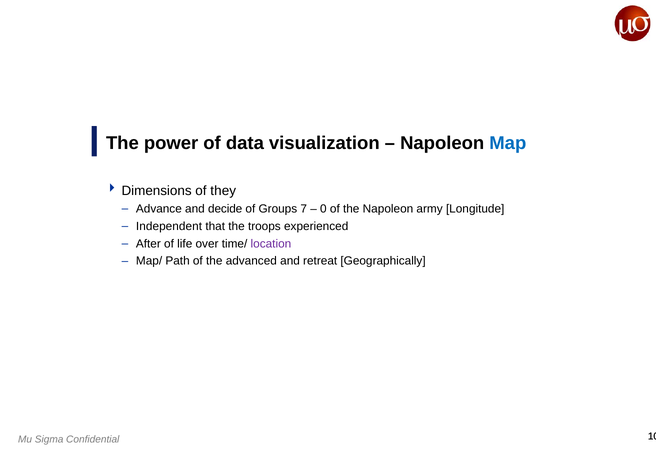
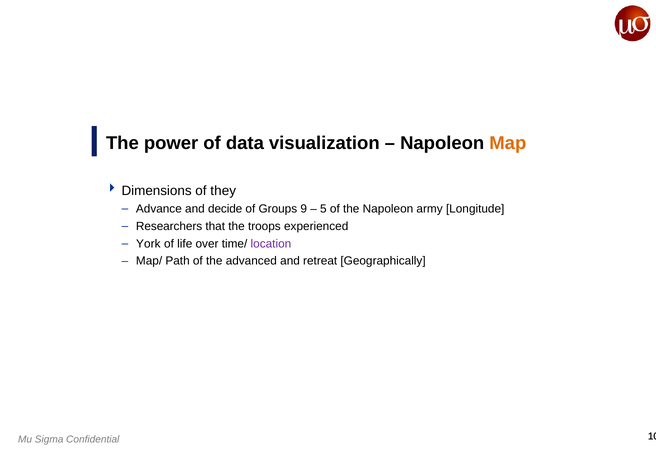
Map colour: blue -> orange
7: 7 -> 9
0: 0 -> 5
Independent: Independent -> Researchers
After: After -> York
